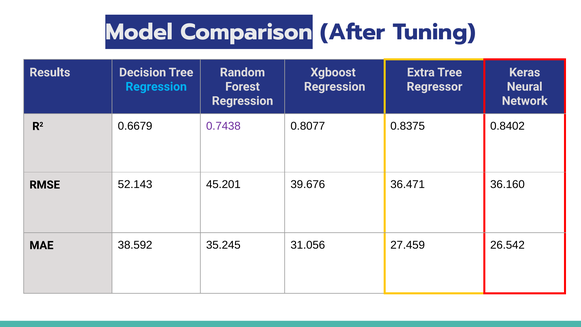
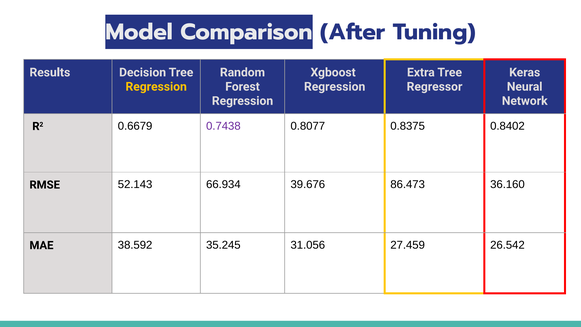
Regression at (156, 87) colour: light blue -> yellow
45.201: 45.201 -> 66.934
36.471: 36.471 -> 86.473
